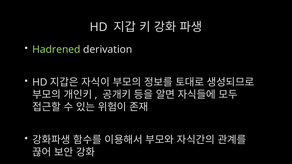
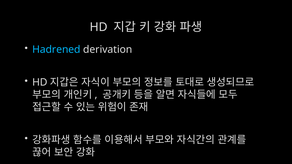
Hadrened colour: light green -> light blue
